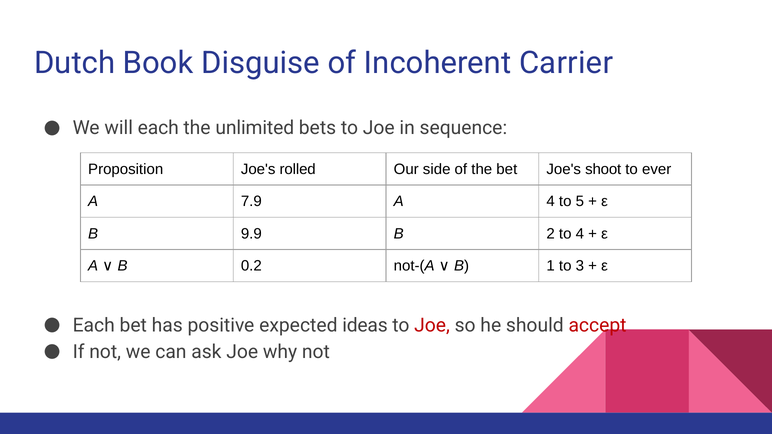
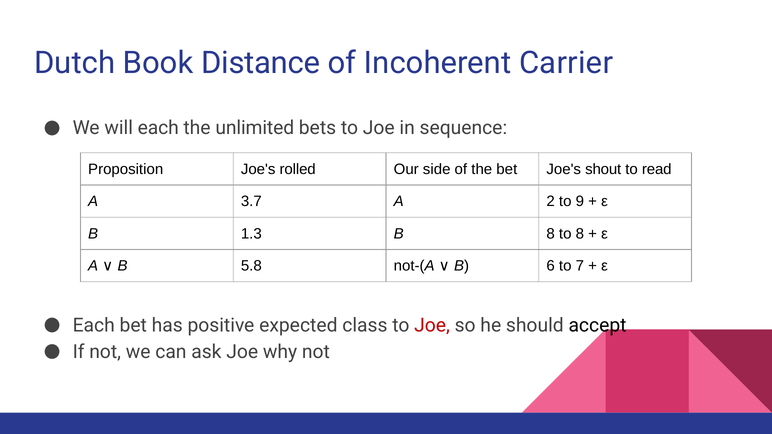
Disguise: Disguise -> Distance
shoot: shoot -> shout
ever: ever -> read
7.9: 7.9 -> 3.7
A 4: 4 -> 2
5: 5 -> 9
9.9: 9.9 -> 1.3
B 2: 2 -> 8
to 4: 4 -> 8
0.2: 0.2 -> 5.8
1: 1 -> 6
3: 3 -> 7
ideas: ideas -> class
accept colour: red -> black
